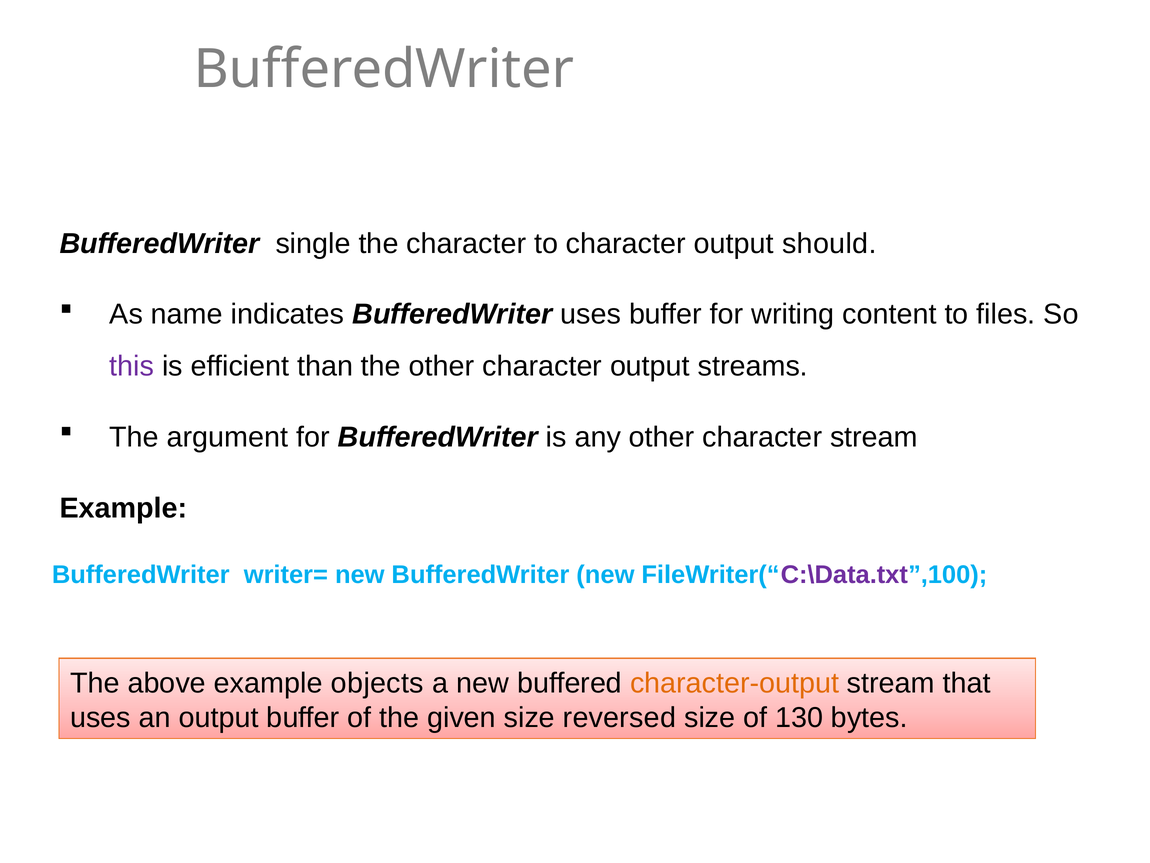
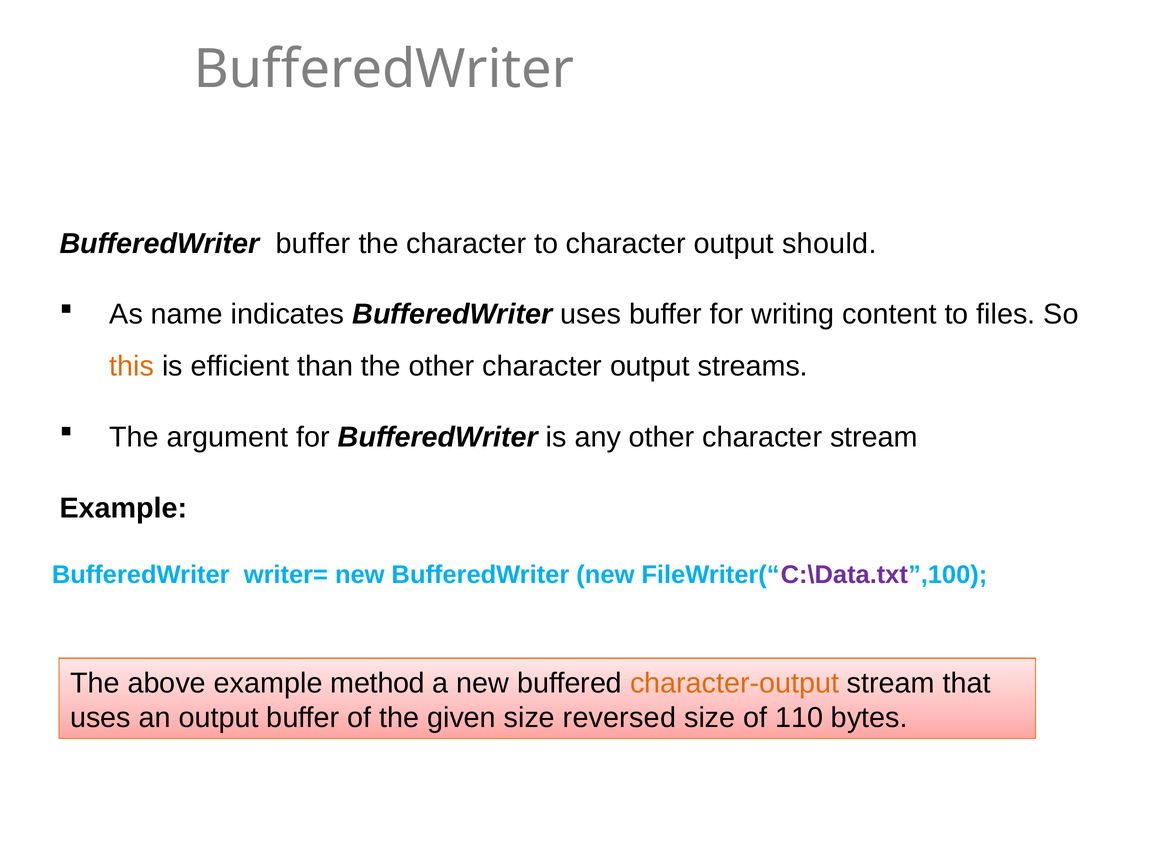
BufferedWriter single: single -> buffer
this colour: purple -> orange
objects: objects -> method
130: 130 -> 110
